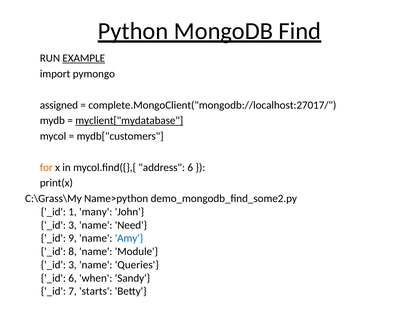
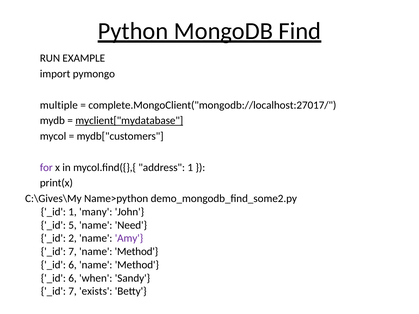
EXAMPLE underline: present -> none
assigned: assigned -> multiple
for colour: orange -> purple
address 6: 6 -> 1
C:\Grass\My: C:\Grass\My -> C:\Gives\My
3 at (73, 225): 3 -> 5
9: 9 -> 2
Amy colour: blue -> purple
8 at (73, 252): 8 -> 7
Module at (136, 252): Module -> Method
3 at (73, 265): 3 -> 6
Queries at (137, 265): Queries -> Method
starts: starts -> exists
